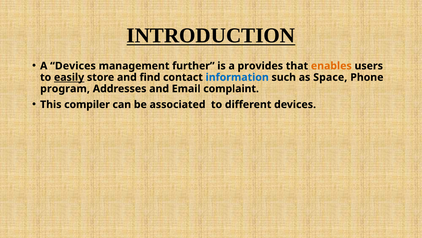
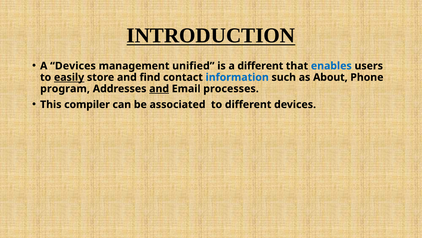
further: further -> unified
a provides: provides -> different
enables colour: orange -> blue
Space: Space -> About
and at (159, 89) underline: none -> present
complaint: complaint -> processes
